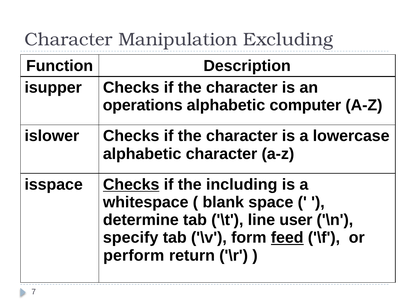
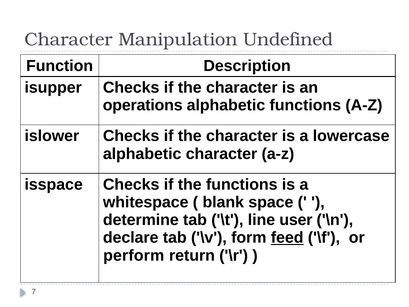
Excluding: Excluding -> Undefined
alphabetic computer: computer -> functions
Checks at (131, 184) underline: present -> none
the including: including -> functions
specify: specify -> declare
